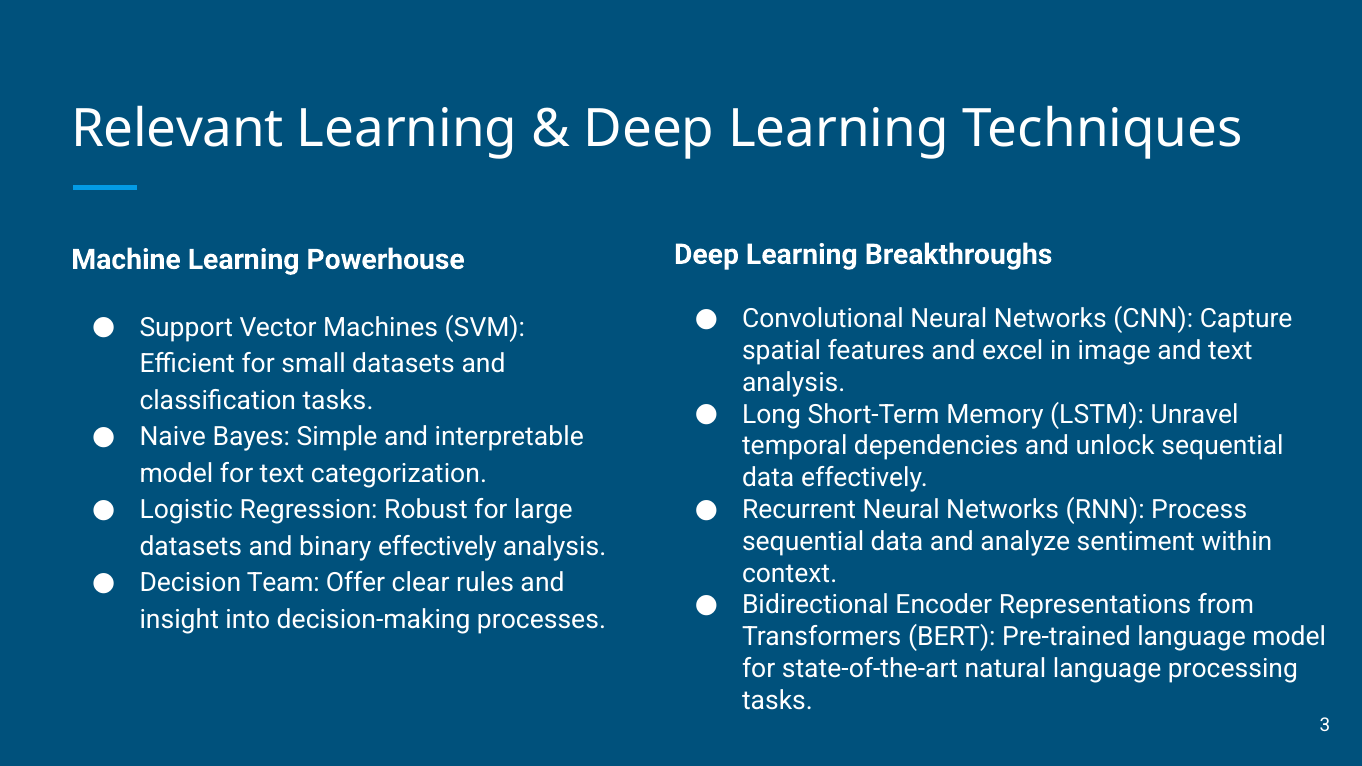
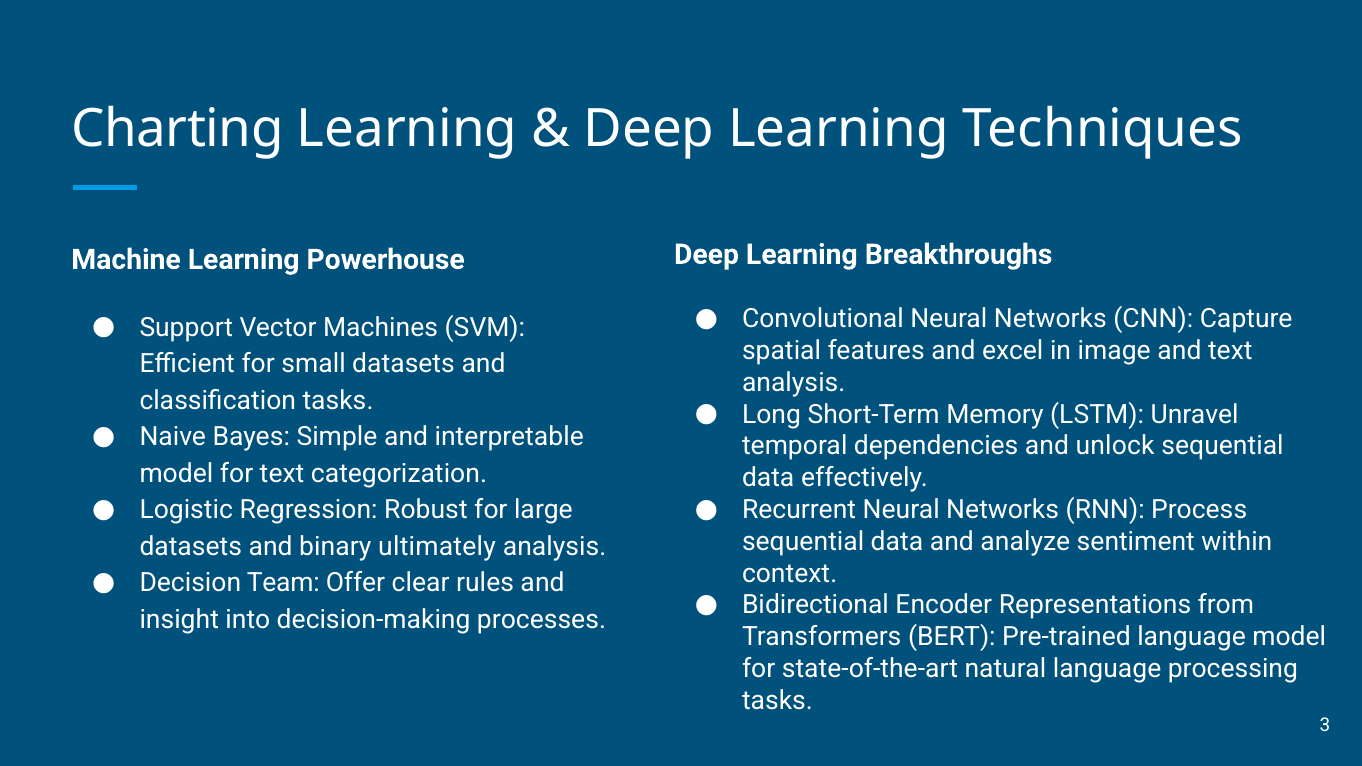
Relevant: Relevant -> Charting
binary effectively: effectively -> ultimately
